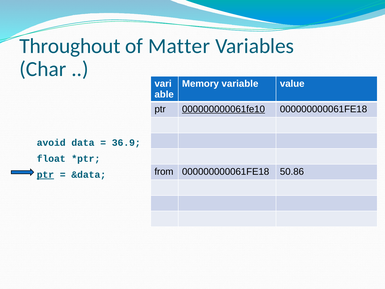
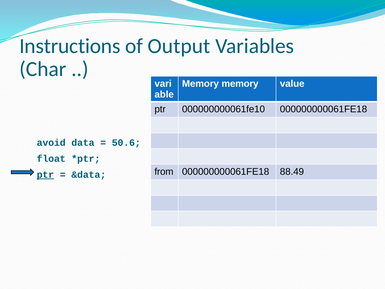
Throughout: Throughout -> Instructions
Matter: Matter -> Output
Memory variable: variable -> memory
000000000061fe10 underline: present -> none
36.9: 36.9 -> 50.6
50.86: 50.86 -> 88.49
